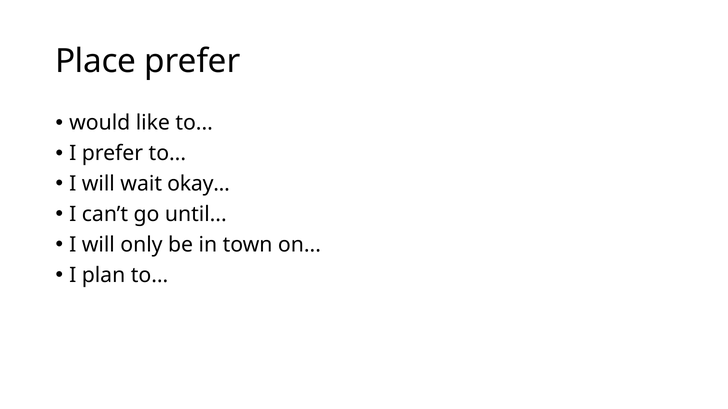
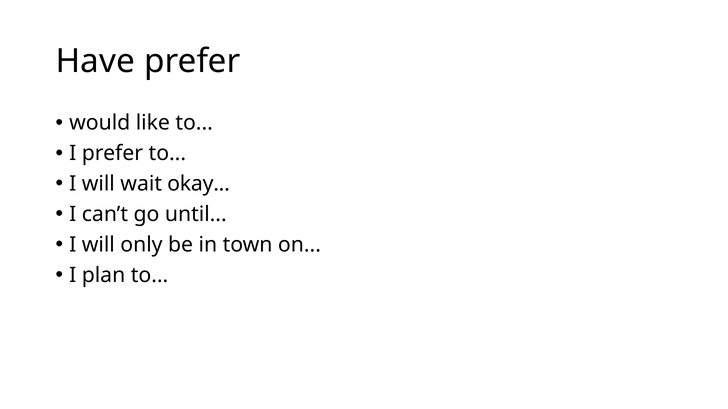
Place: Place -> Have
